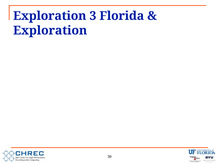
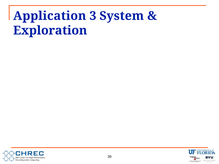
Exploration at (50, 16): Exploration -> Application
Florida: Florida -> System
